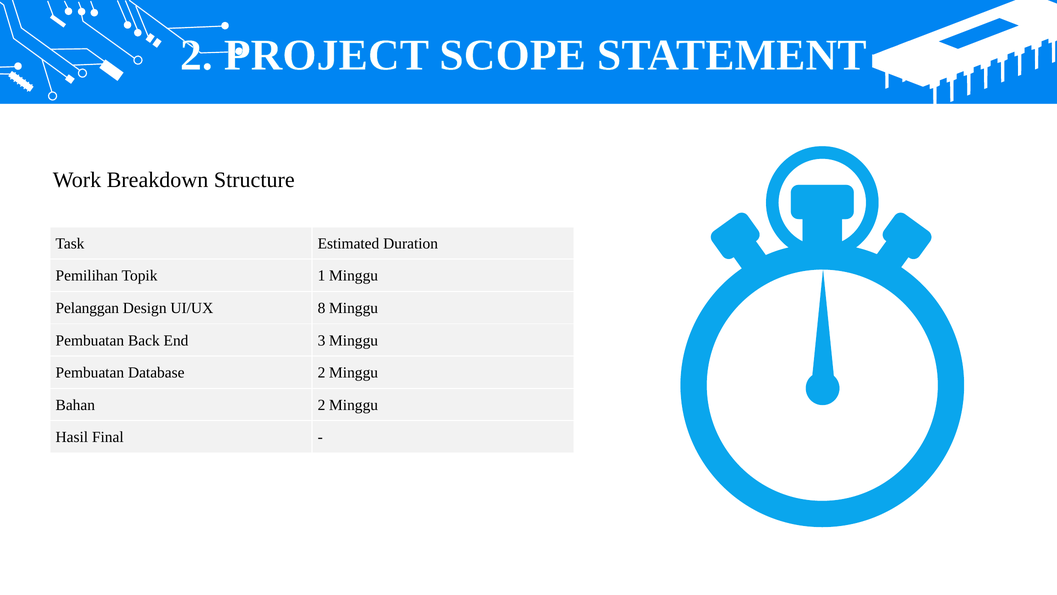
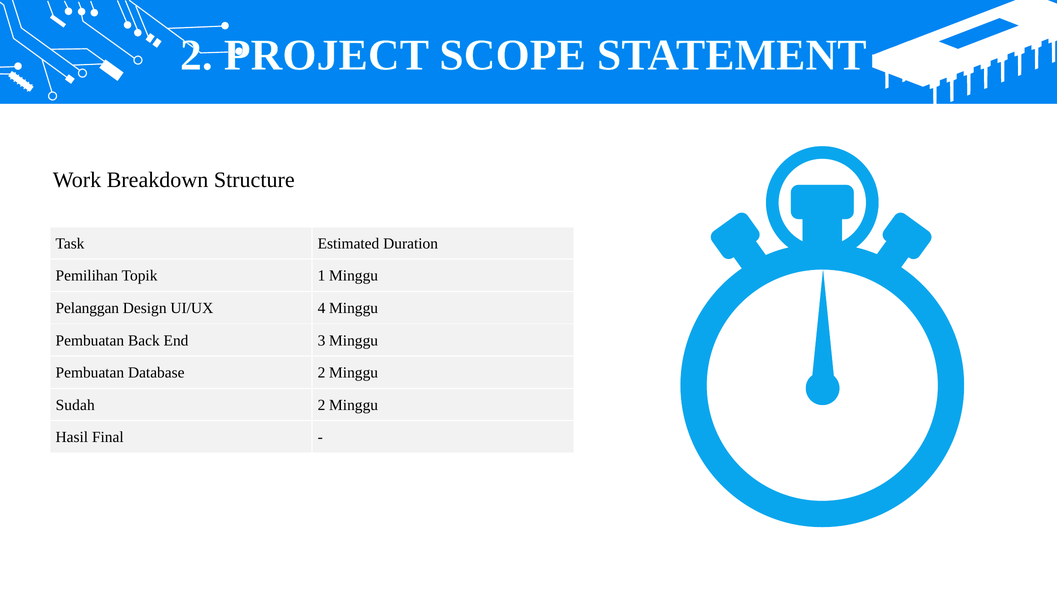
8: 8 -> 4
Bahan: Bahan -> Sudah
